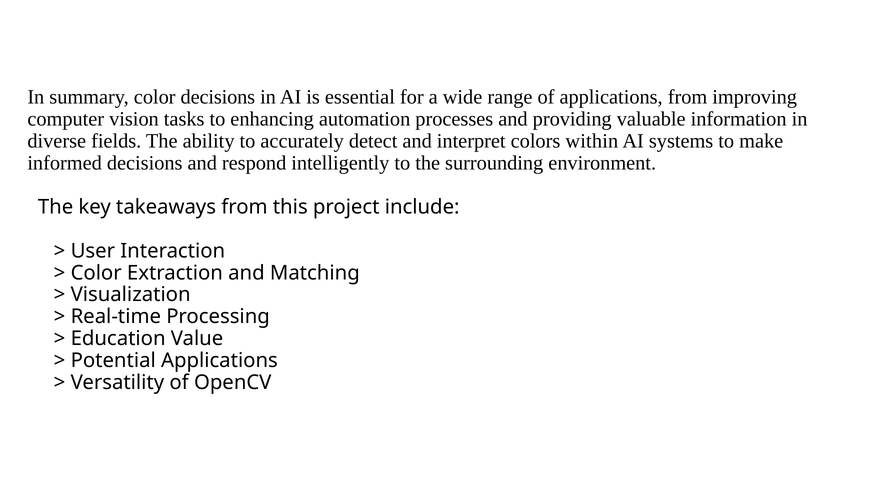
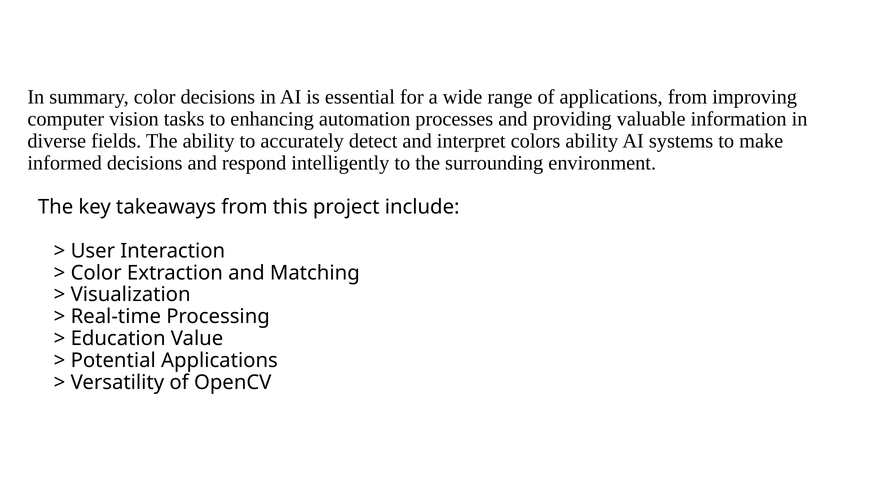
colors within: within -> ability
